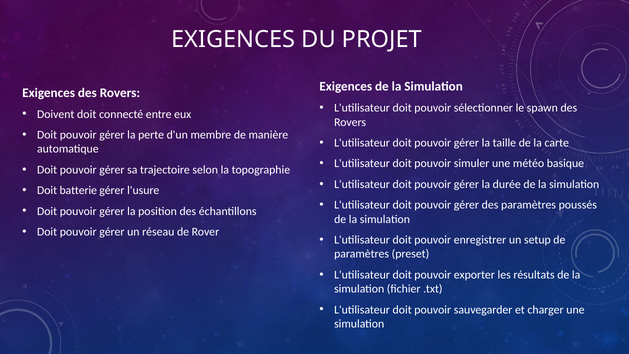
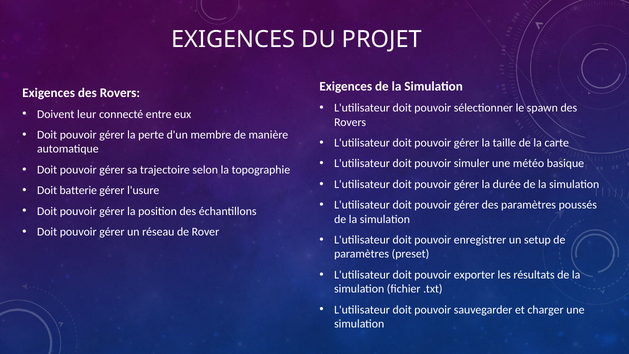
Doivent doit: doit -> leur
